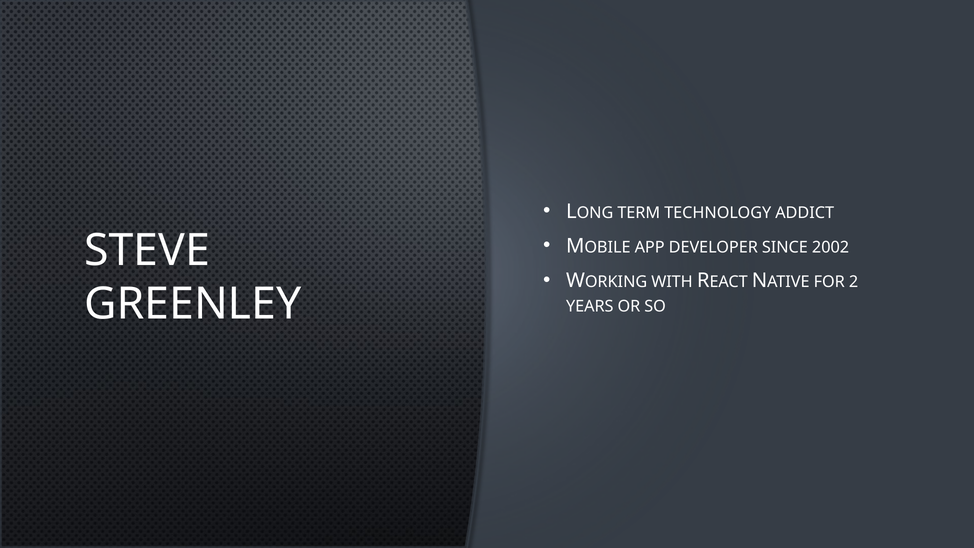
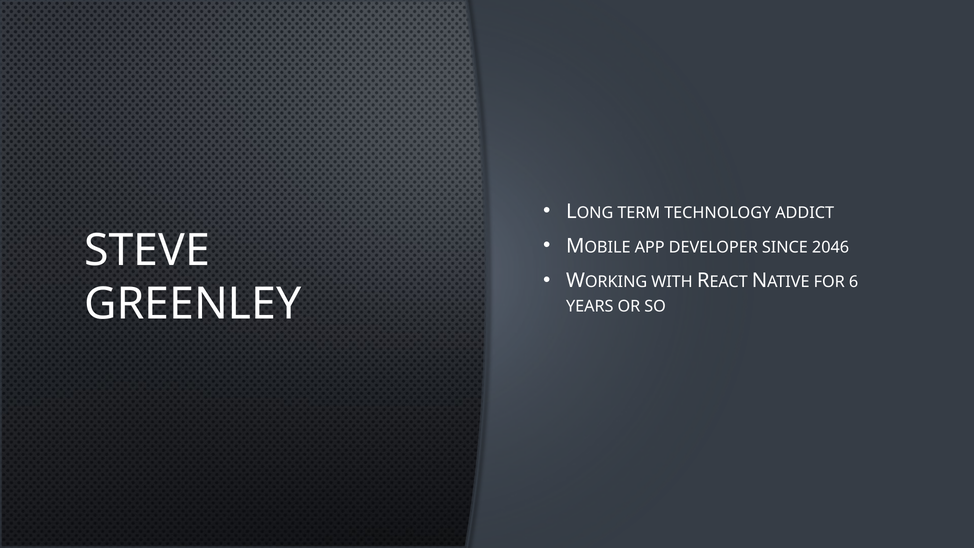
2002: 2002 -> 2046
2: 2 -> 6
